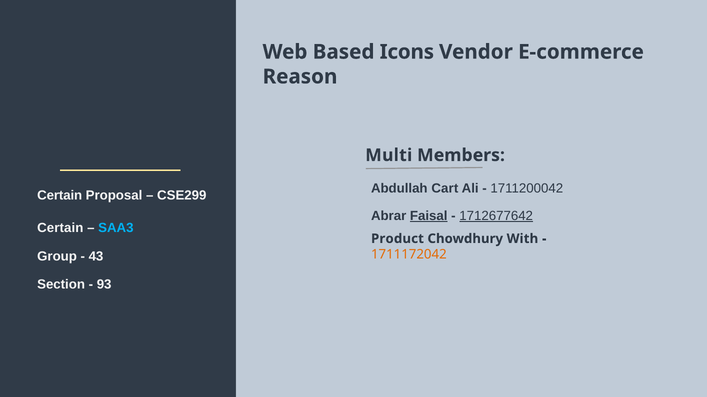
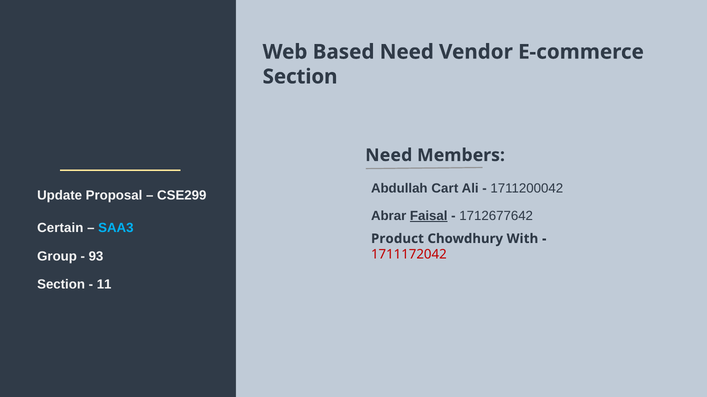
Based Icons: Icons -> Need
Reason at (300, 77): Reason -> Section
Multi at (389, 155): Multi -> Need
Certain at (60, 196): Certain -> Update
1712677642 underline: present -> none
43: 43 -> 93
1711172042 colour: orange -> red
93: 93 -> 11
